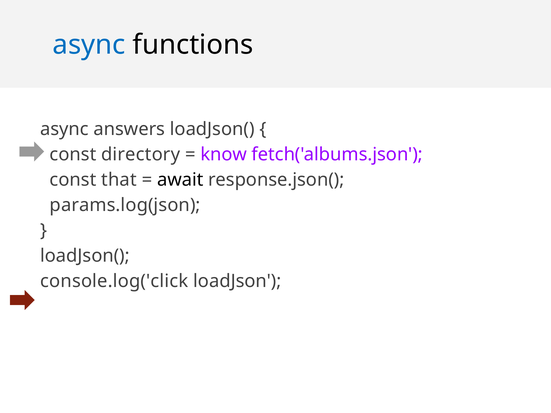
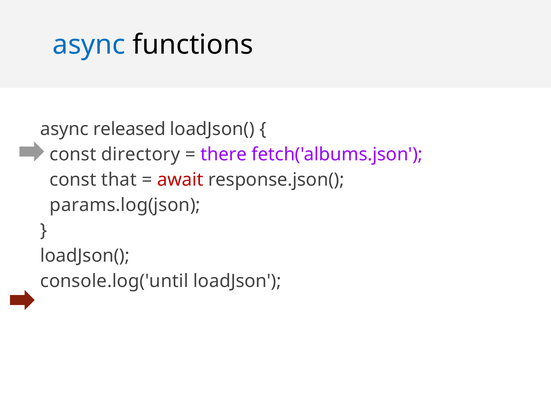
answers: answers -> released
know: know -> there
await colour: black -> red
console.log('click: console.log('click -> console.log('until
